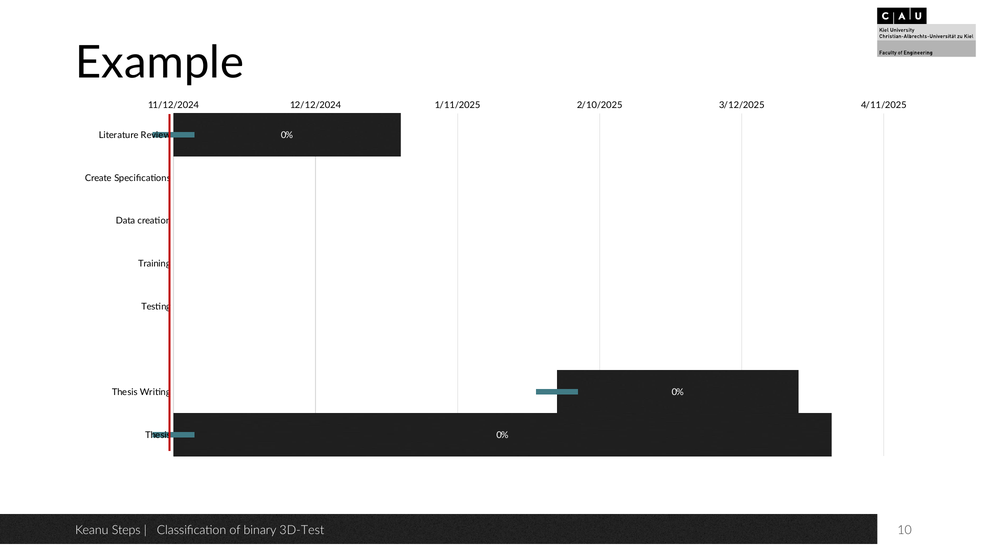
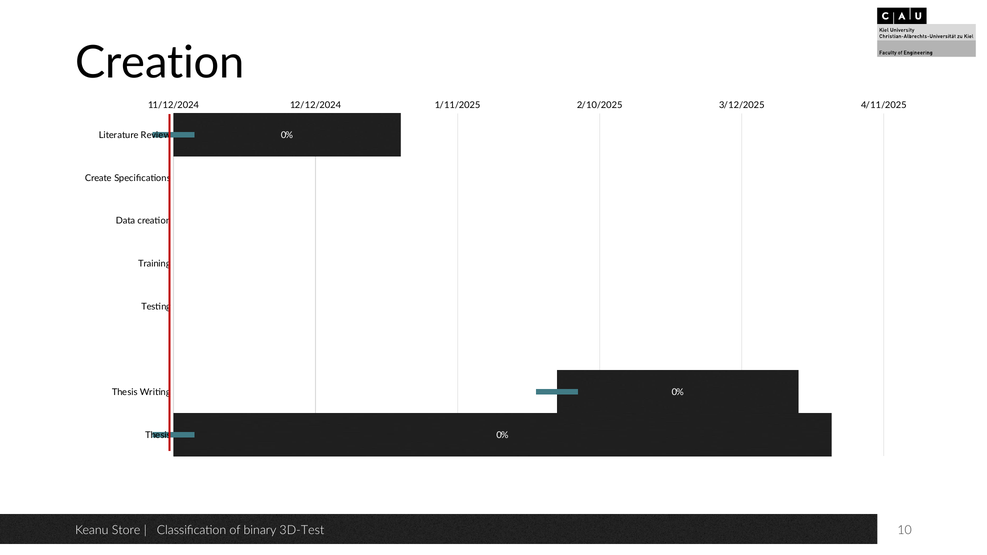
Example at (160, 63): Example -> Creation
Steps: Steps -> Store
